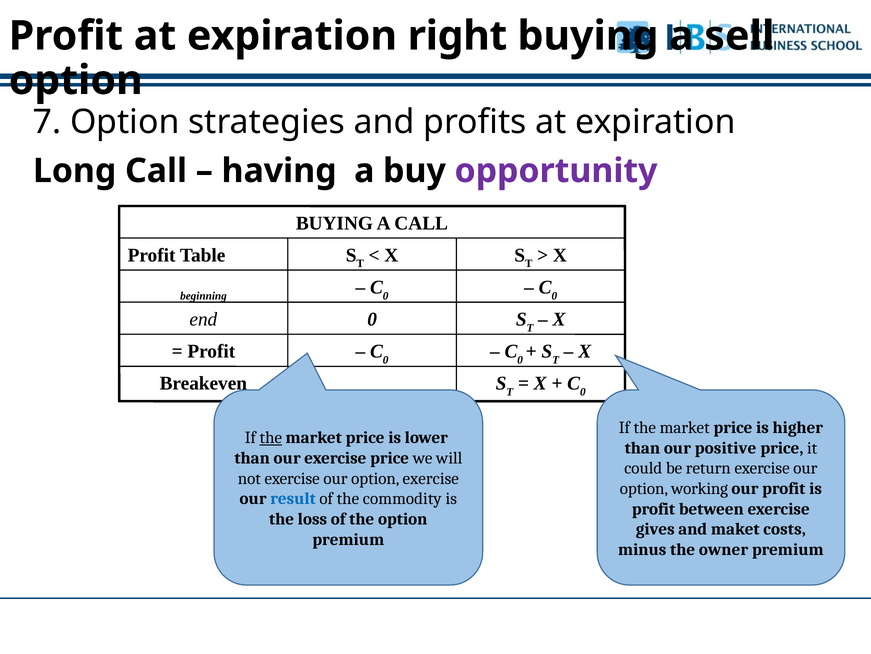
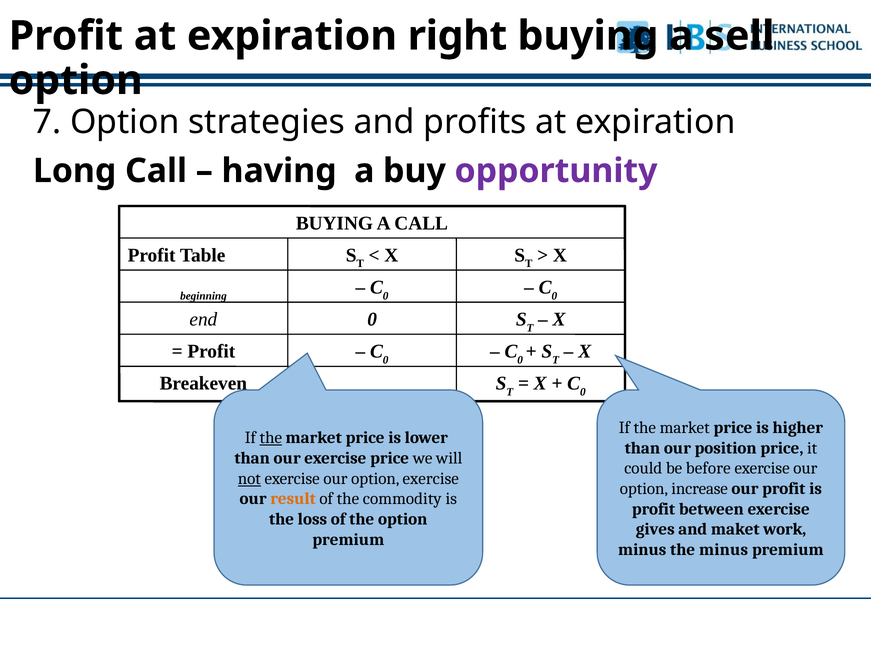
positive: positive -> position
return: return -> before
not underline: none -> present
working: working -> increase
result colour: blue -> orange
costs: costs -> work
the owner: owner -> minus
